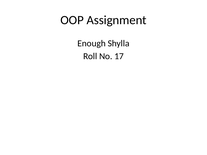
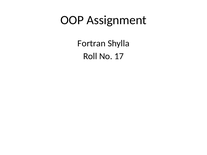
Enough: Enough -> Fortran
